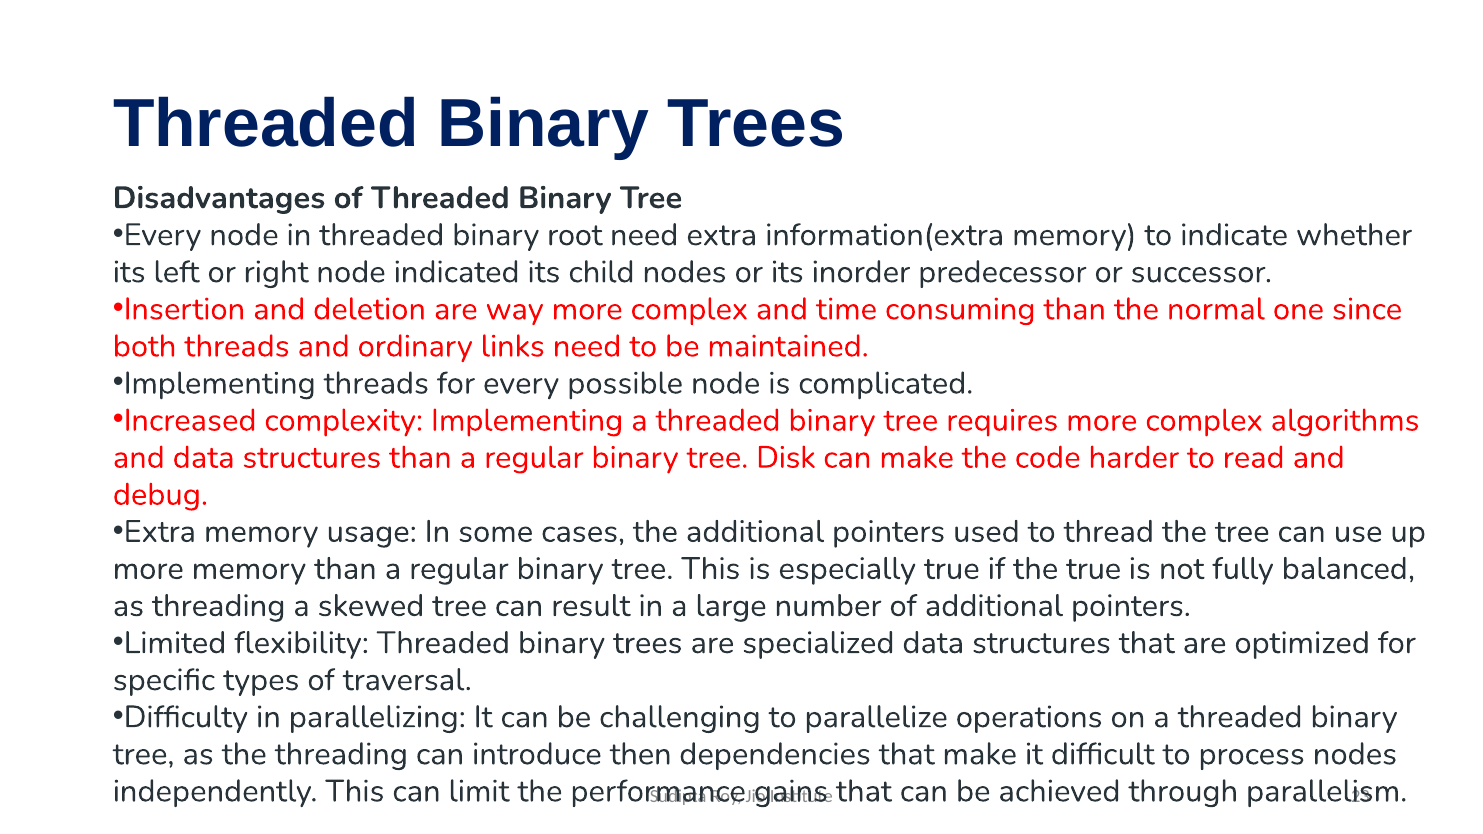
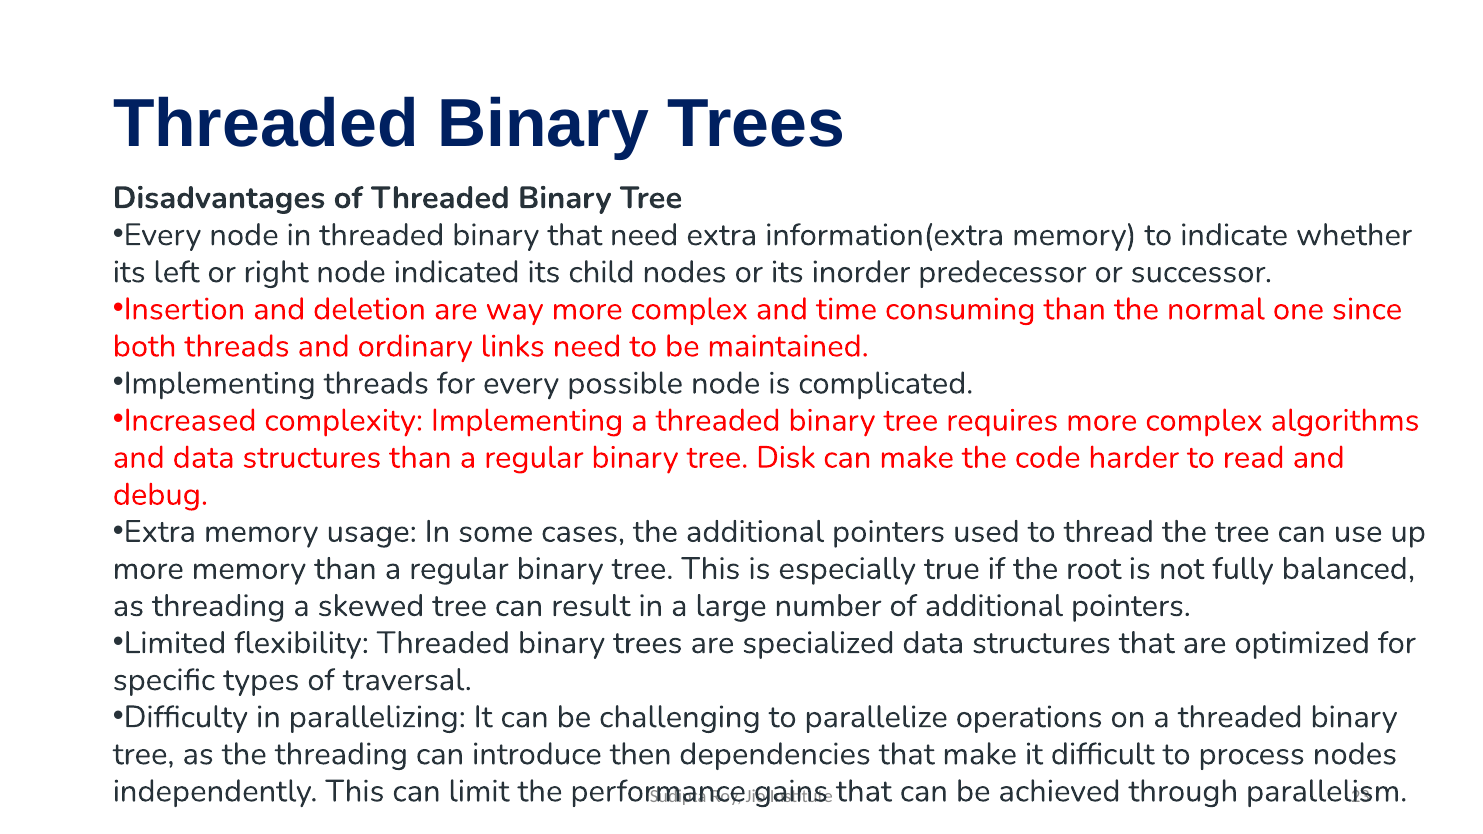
binary root: root -> that
the true: true -> root
